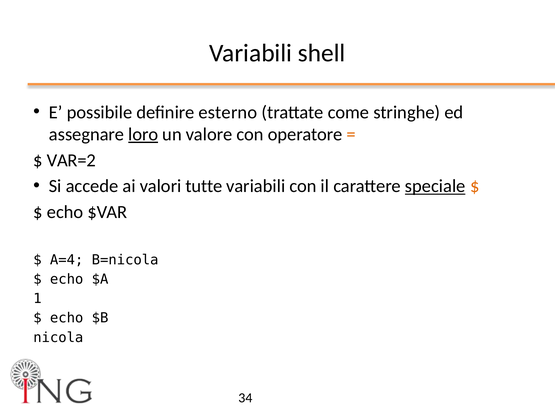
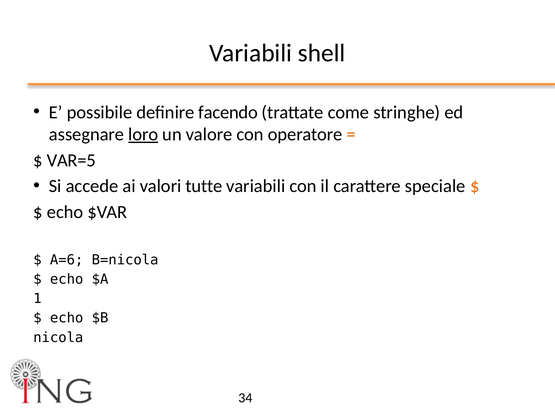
esterno: esterno -> facendo
VAR=2: VAR=2 -> VAR=5
speciale underline: present -> none
A=4: A=4 -> A=6
